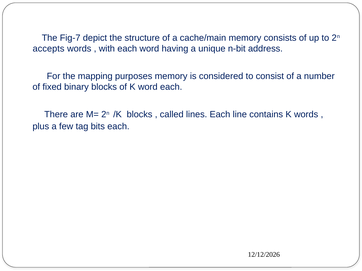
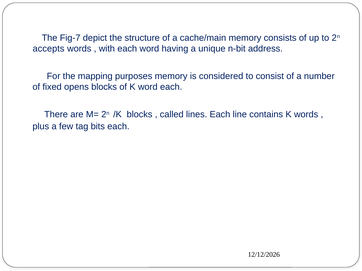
binary: binary -> opens
